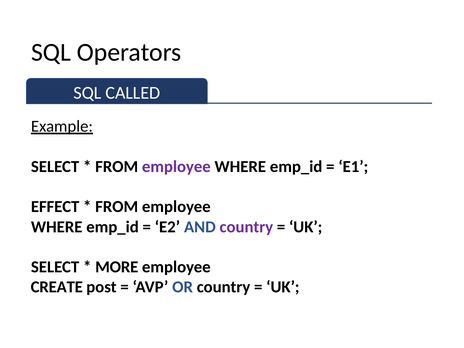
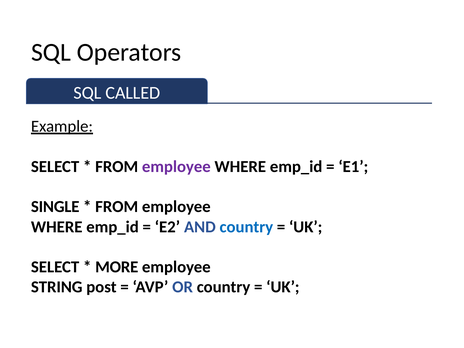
EFFECT: EFFECT -> SINGLE
country at (246, 227) colour: purple -> blue
CREATE: CREATE -> STRING
